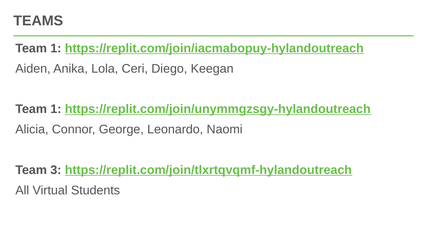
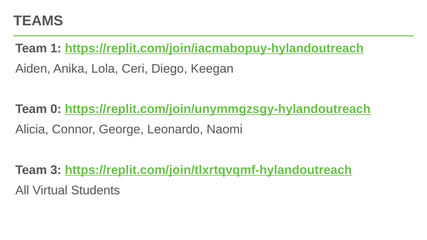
1 at (56, 109): 1 -> 0
